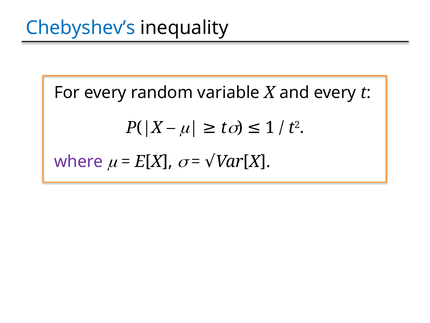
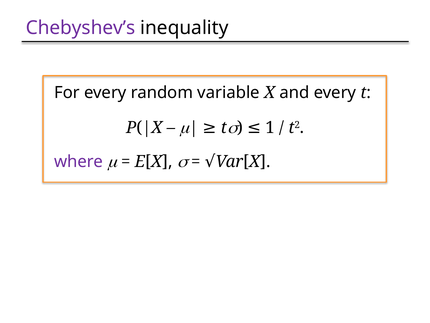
Chebyshev’s colour: blue -> purple
